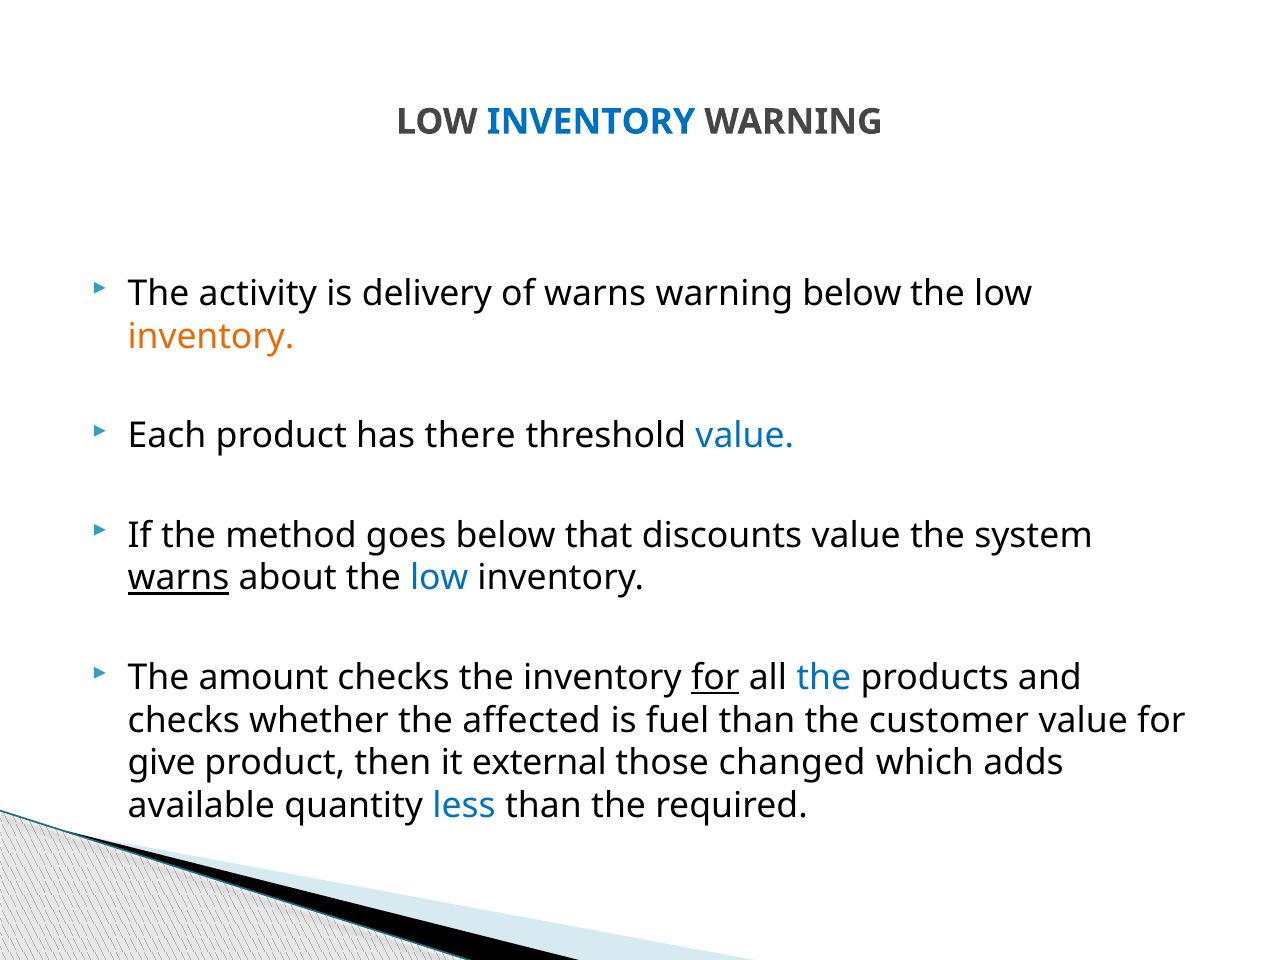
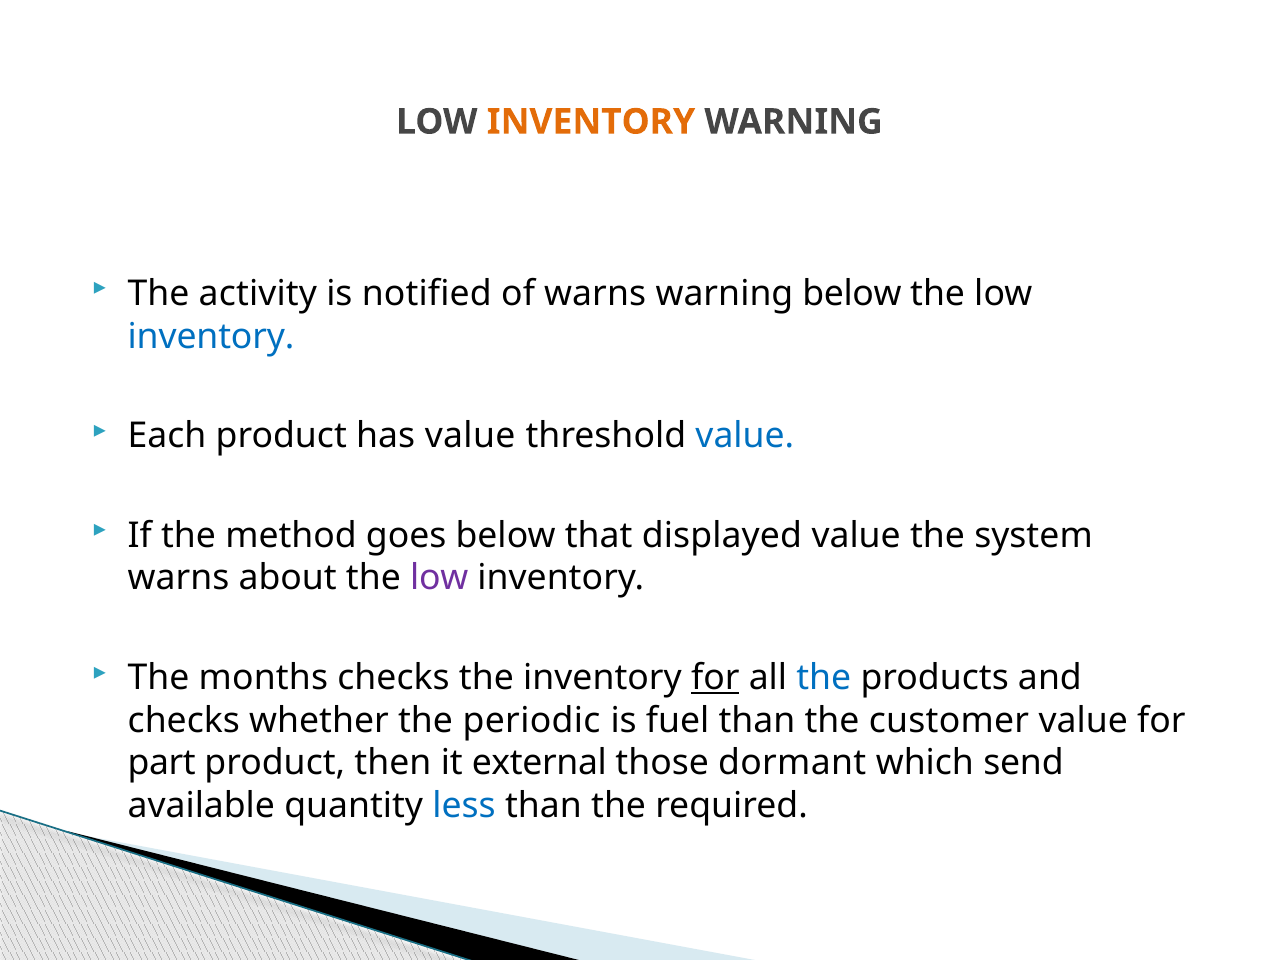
INVENTORY at (591, 122) colour: blue -> orange
delivery: delivery -> notified
inventory at (211, 336) colour: orange -> blue
has there: there -> value
discounts: discounts -> displayed
warns at (179, 578) underline: present -> none
low at (439, 578) colour: blue -> purple
amount: amount -> months
affected: affected -> periodic
give: give -> part
changed: changed -> dormant
adds: adds -> send
